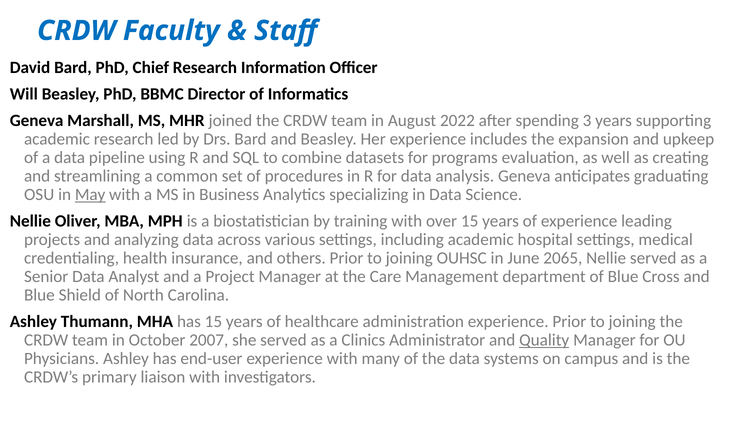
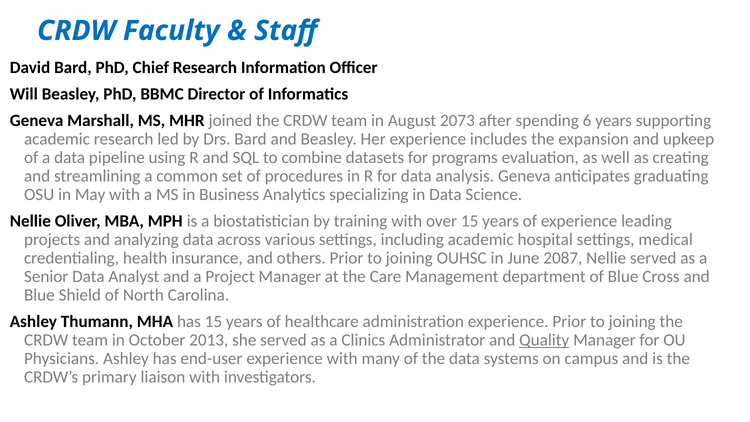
2022: 2022 -> 2073
3: 3 -> 6
May underline: present -> none
2065: 2065 -> 2087
2007: 2007 -> 2013
